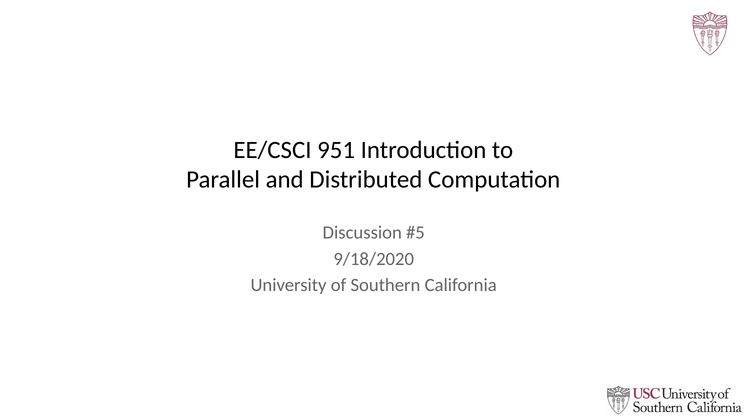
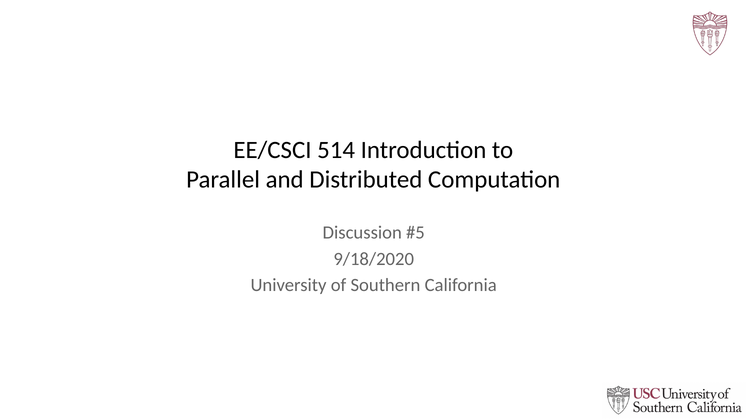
951: 951 -> 514
